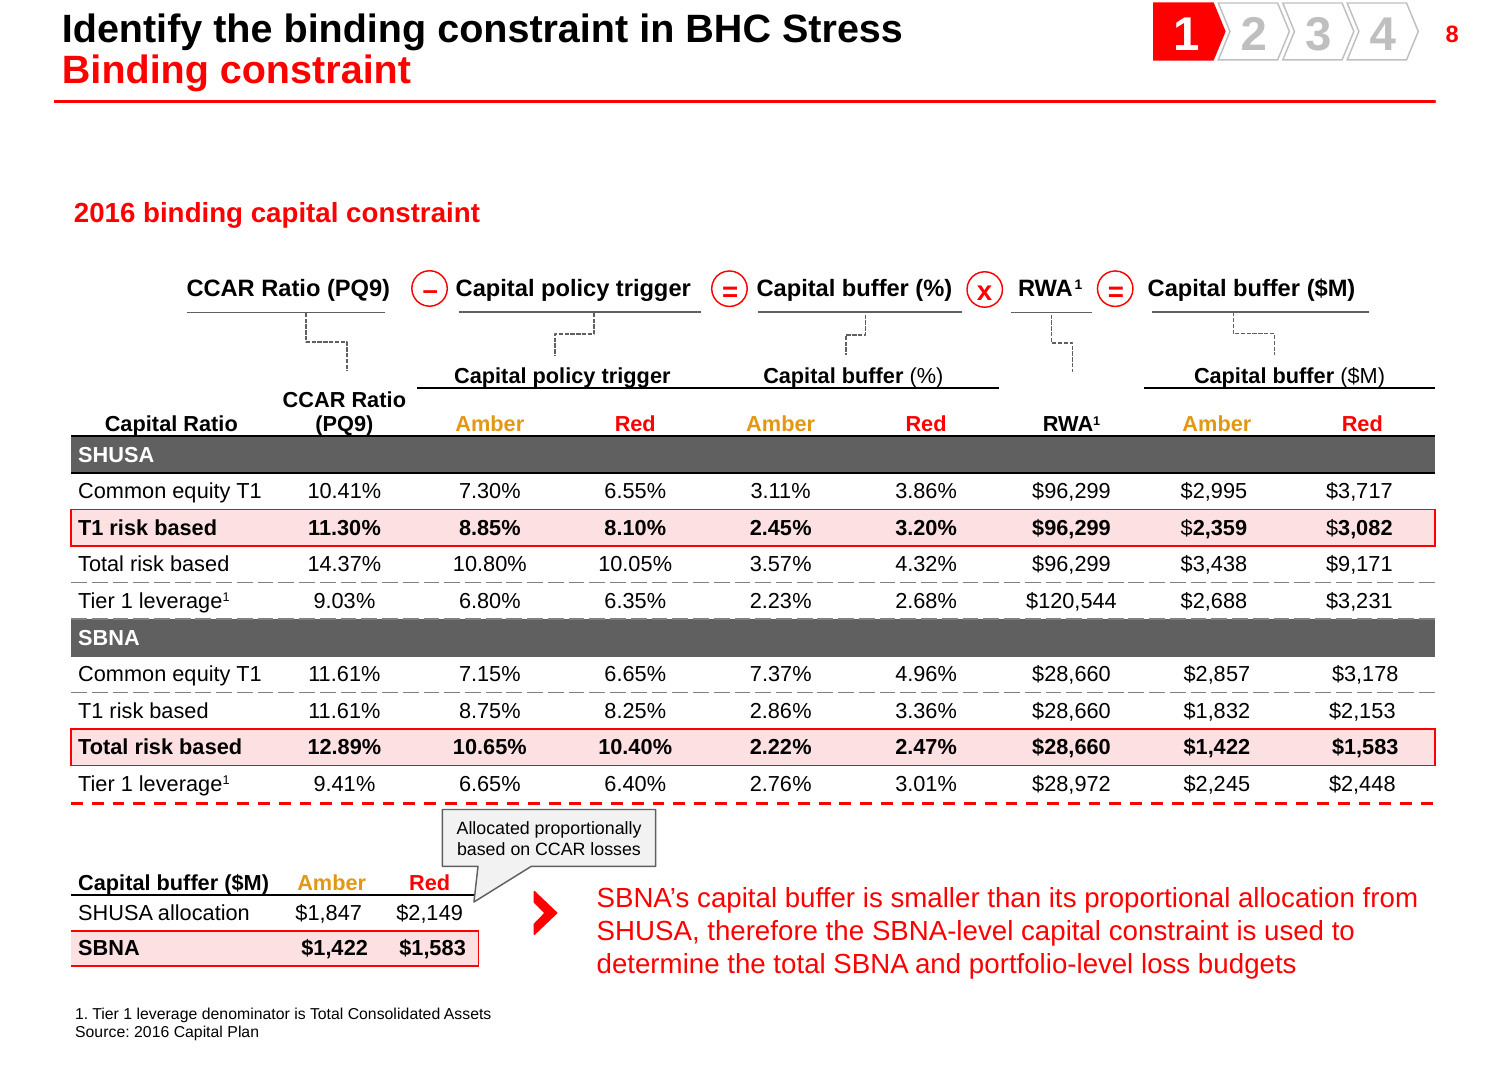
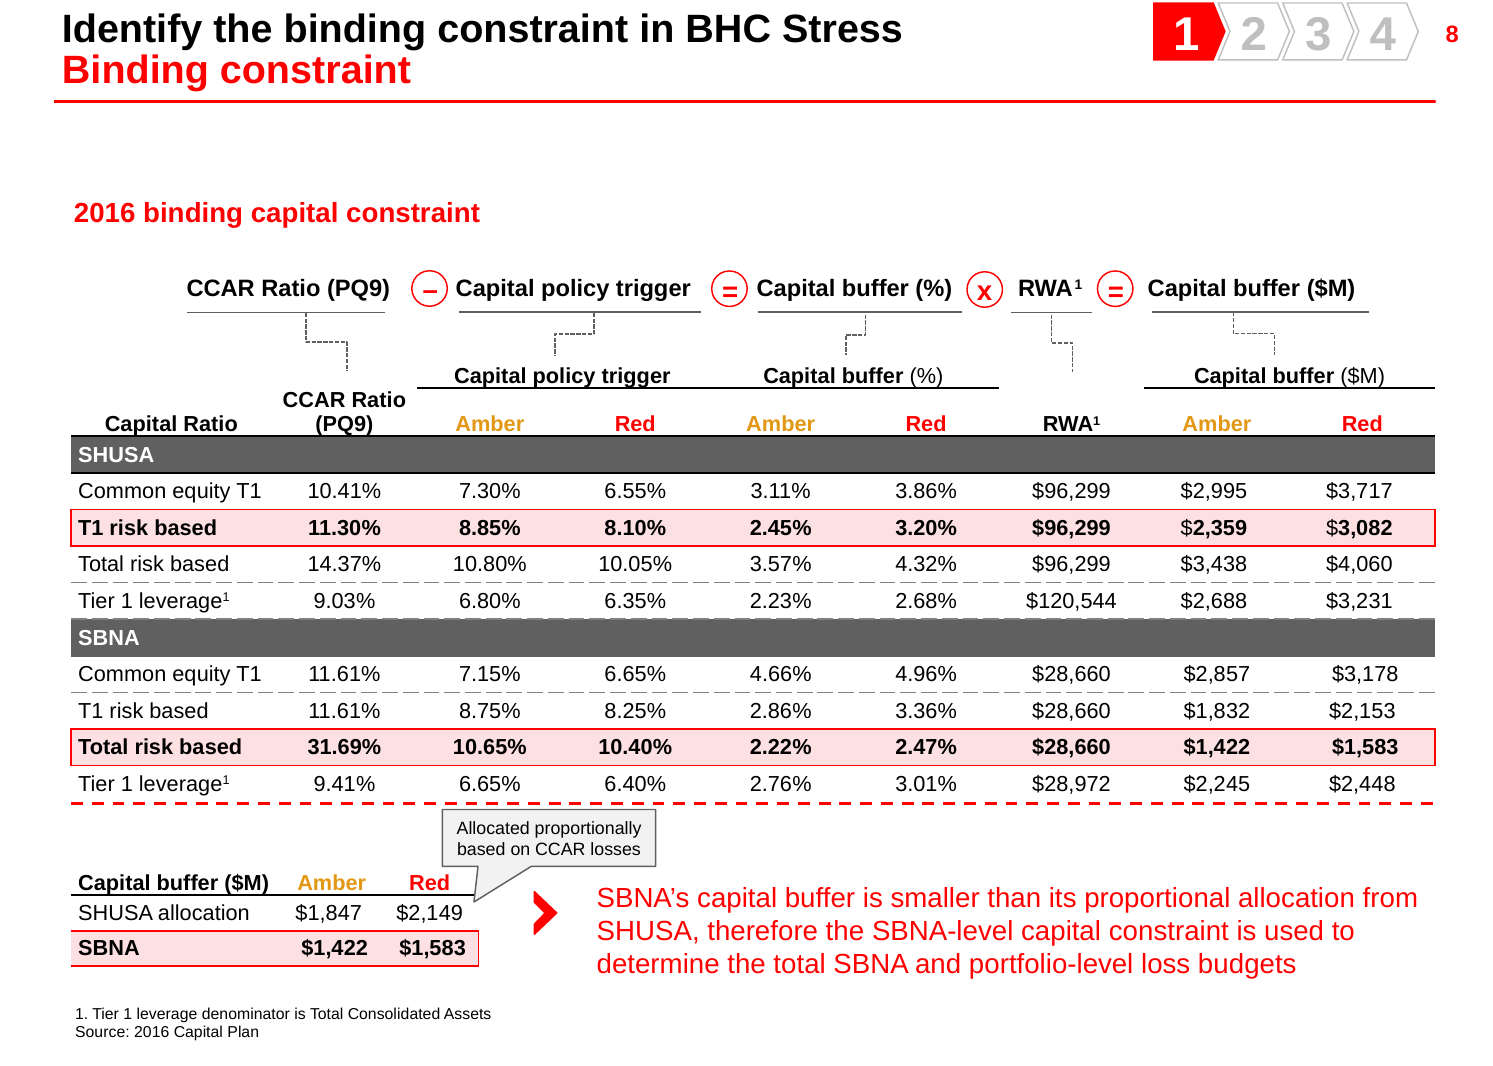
$9,171: $9,171 -> $4,060
7.37%: 7.37% -> 4.66%
12.89%: 12.89% -> 31.69%
